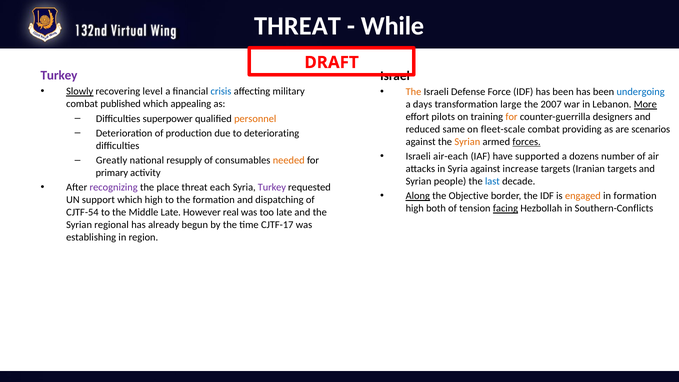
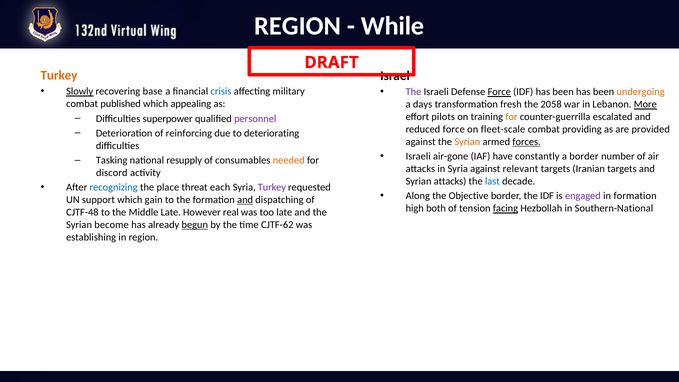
THREAT at (297, 26): THREAT -> REGION
Turkey at (59, 75) colour: purple -> orange
level: level -> base
The at (414, 92) colour: orange -> purple
Force at (499, 92) underline: none -> present
undergoing colour: blue -> orange
large: large -> fresh
2007: 2007 -> 2058
designers: designers -> escalated
personnel colour: orange -> purple
reduced same: same -> force
scenarios: scenarios -> provided
production: production -> reinforcing
air-each: air-each -> air-gone
supported: supported -> constantly
a dozens: dozens -> border
Greatly: Greatly -> Tasking
increase: increase -> relevant
primary: primary -> discord
Syrian people: people -> attacks
recognizing colour: purple -> blue
Along underline: present -> none
engaged colour: orange -> purple
which high: high -> gain
and at (245, 200) underline: none -> present
Southern-Conflicts: Southern-Conflicts -> Southern-National
CJTF-54: CJTF-54 -> CJTF-48
regional: regional -> become
begun underline: none -> present
CJTF-17: CJTF-17 -> CJTF-62
